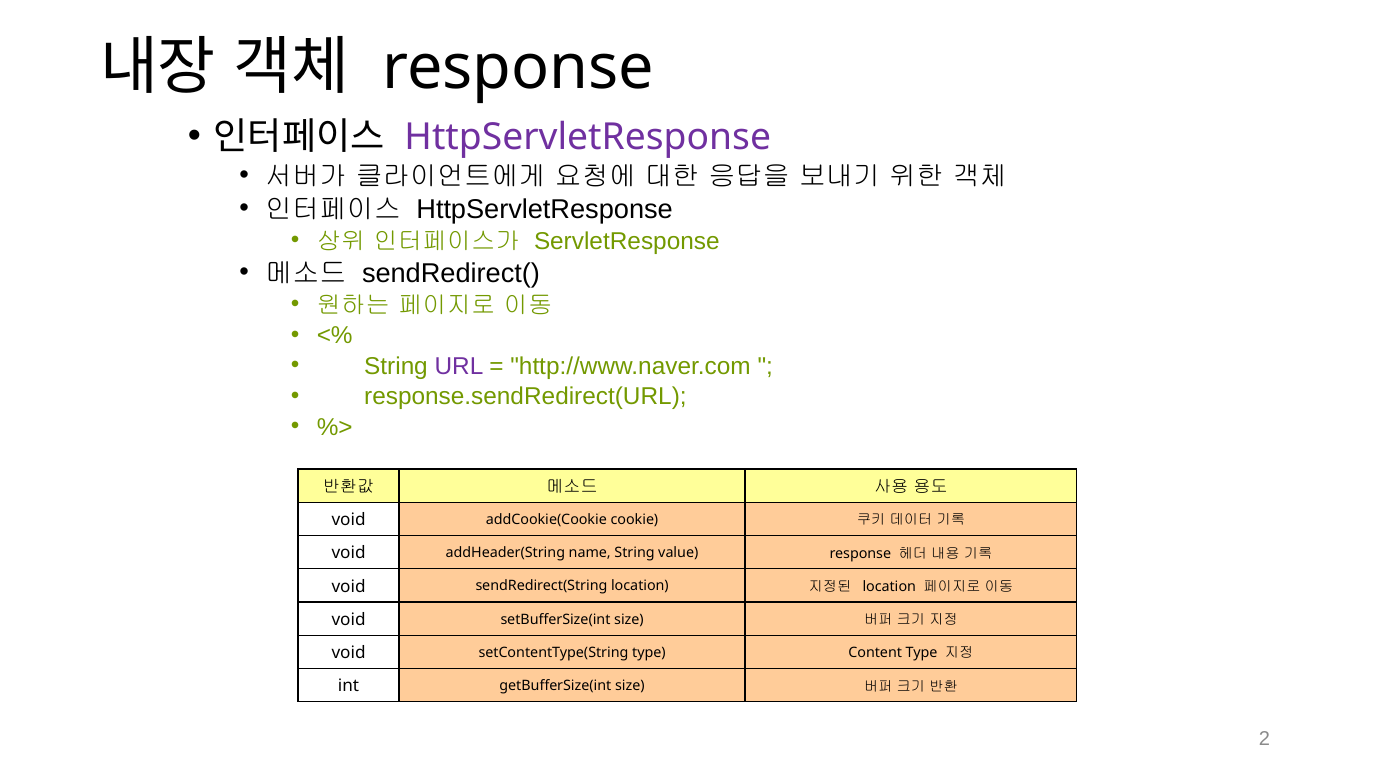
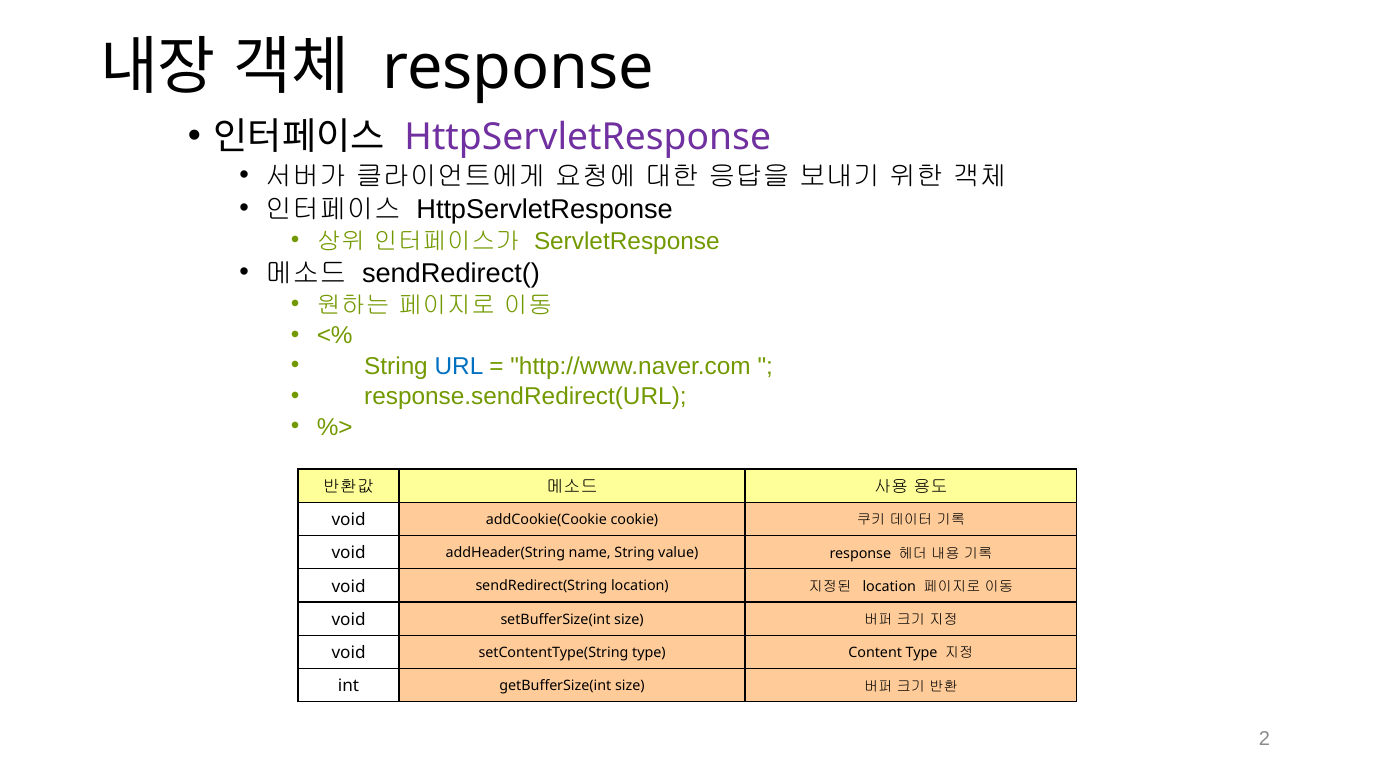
URL colour: purple -> blue
